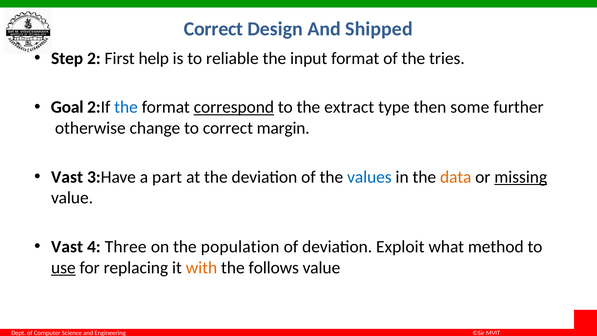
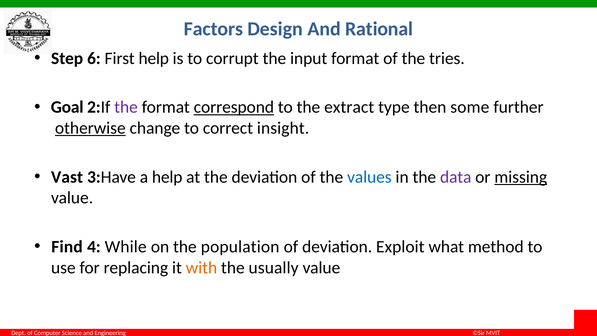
Correct at (213, 29): Correct -> Factors
Shipped: Shipped -> Rational
2: 2 -> 6
reliable: reliable -> corrupt
the at (126, 107) colour: blue -> purple
otherwise underline: none -> present
margin: margin -> insight
a part: part -> help
data colour: orange -> purple
Vast at (67, 247): Vast -> Find
Three: Three -> While
use underline: present -> none
follows: follows -> usually
